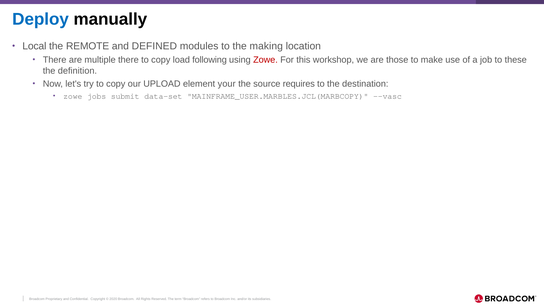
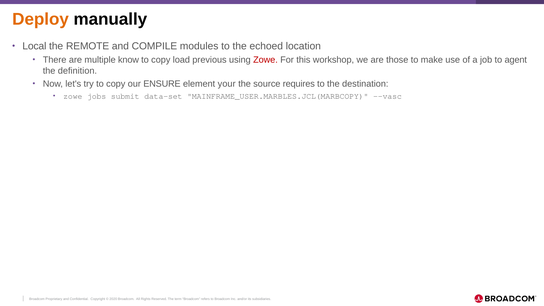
Deploy colour: blue -> orange
DEFINED: DEFINED -> COMPILE
making: making -> echoed
multiple there: there -> know
following: following -> previous
these: these -> agent
UPLOAD: UPLOAD -> ENSURE
